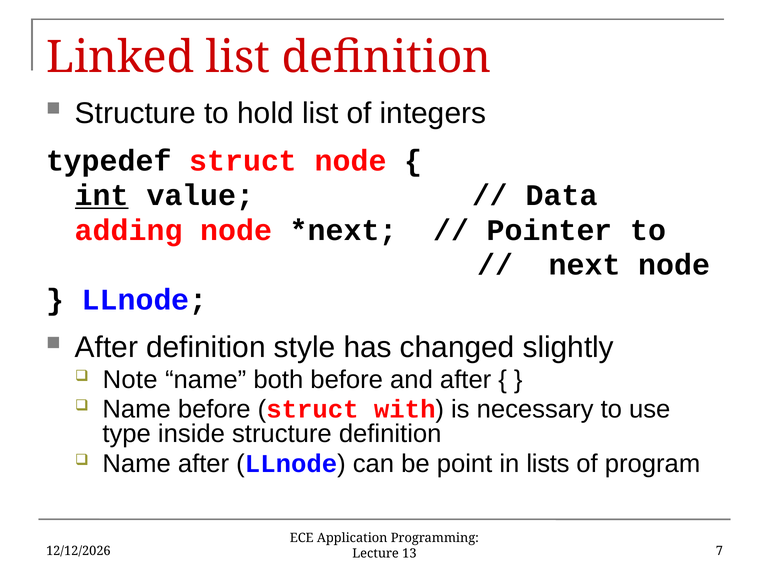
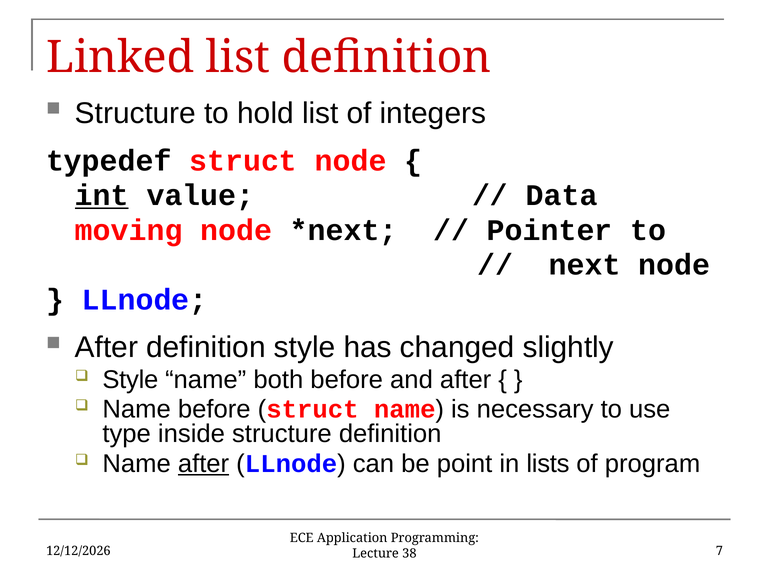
adding: adding -> moving
Note at (130, 379): Note -> Style
struct with: with -> name
after at (204, 464) underline: none -> present
13: 13 -> 38
